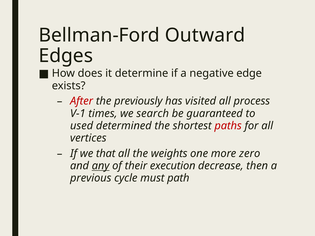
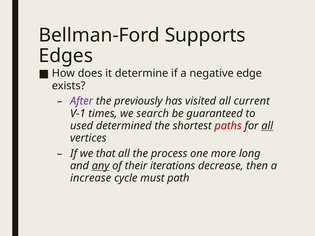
Outward: Outward -> Supports
After colour: red -> purple
process: process -> current
all at (267, 126) underline: none -> present
weights: weights -> process
zero: zero -> long
execution: execution -> iterations
previous: previous -> increase
